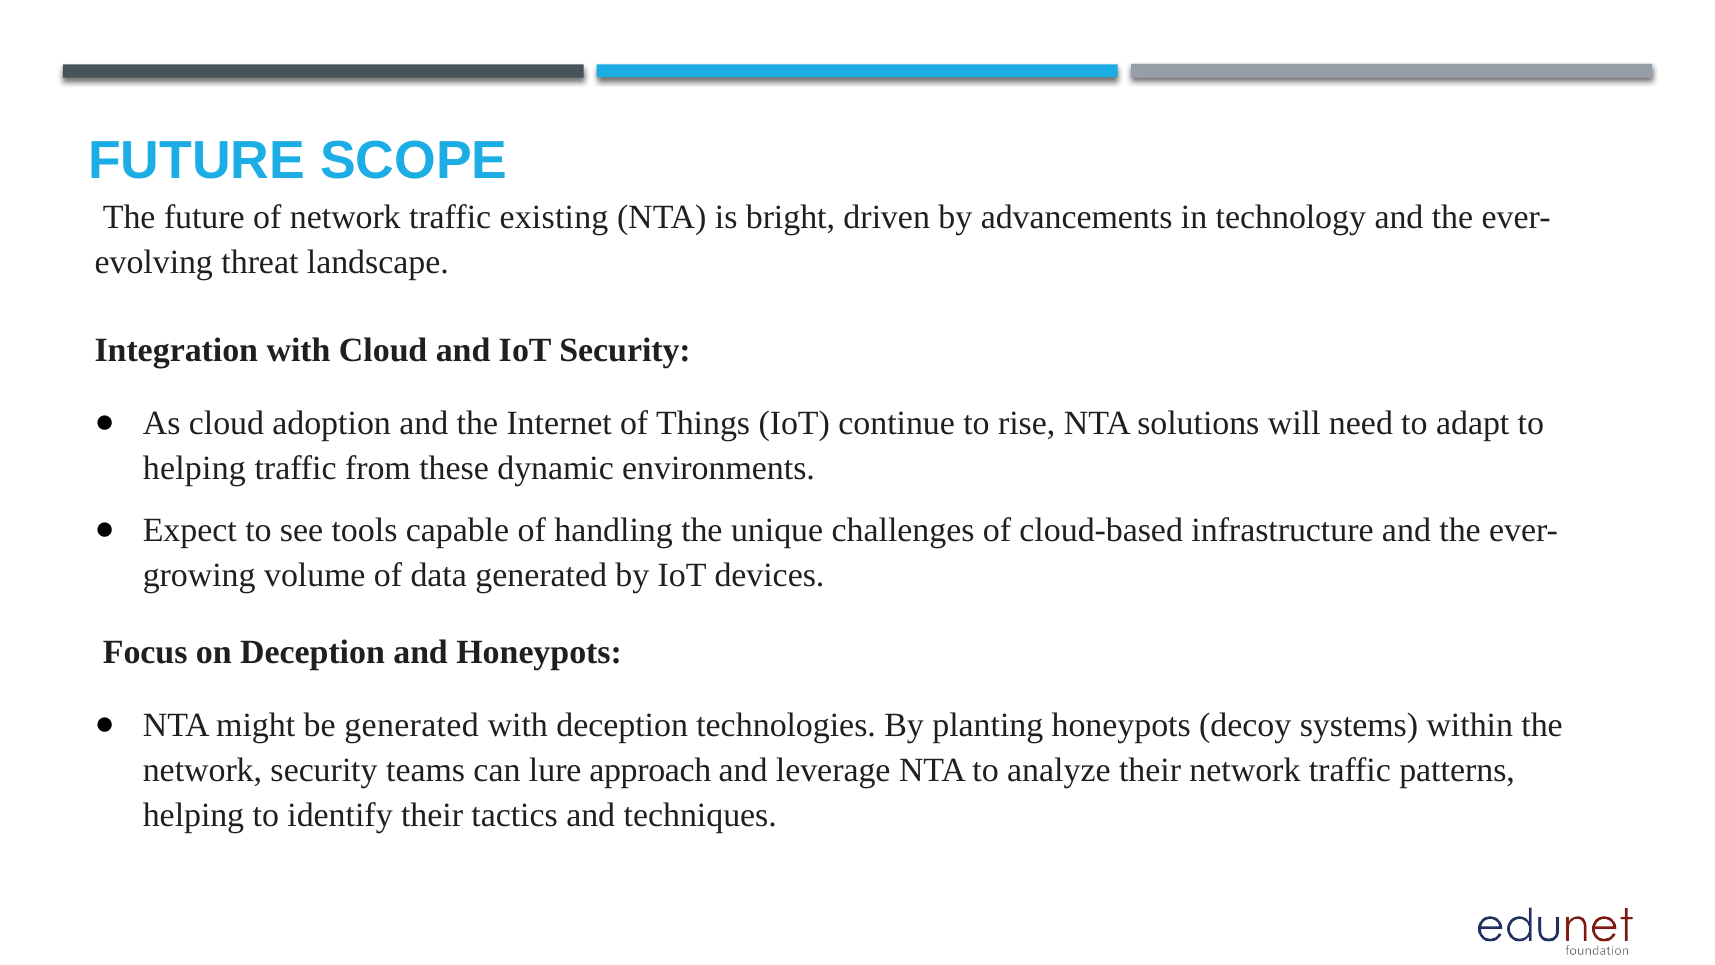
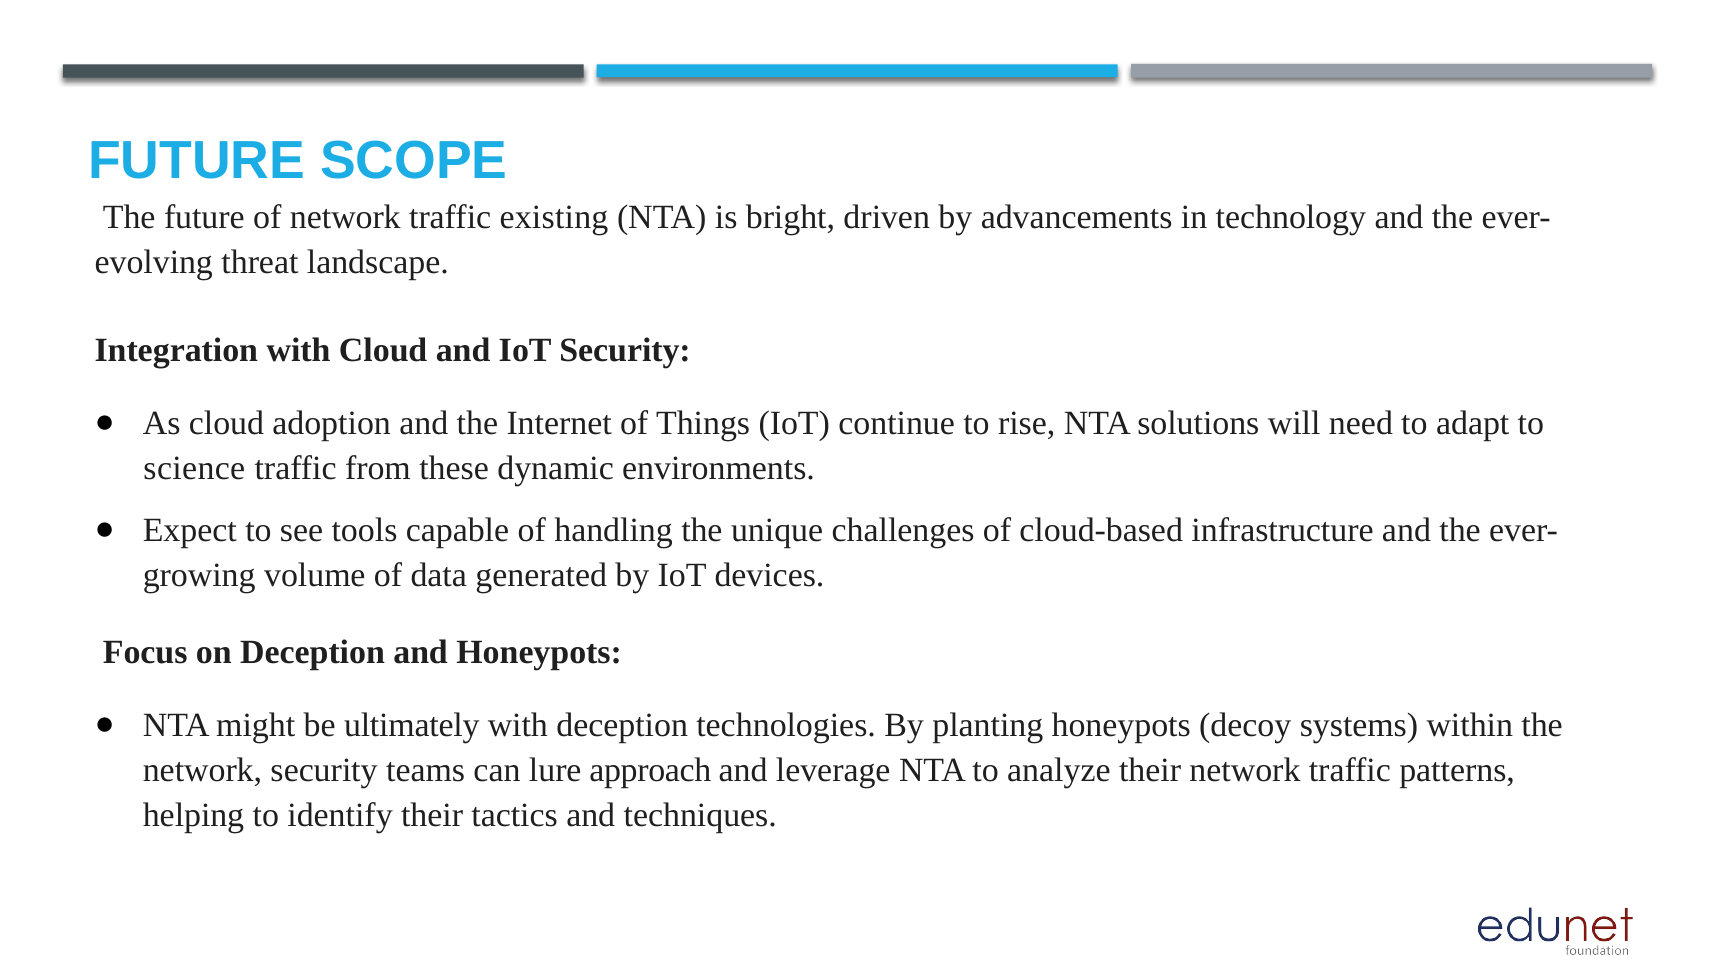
helping at (194, 468): helping -> science
be generated: generated -> ultimately
